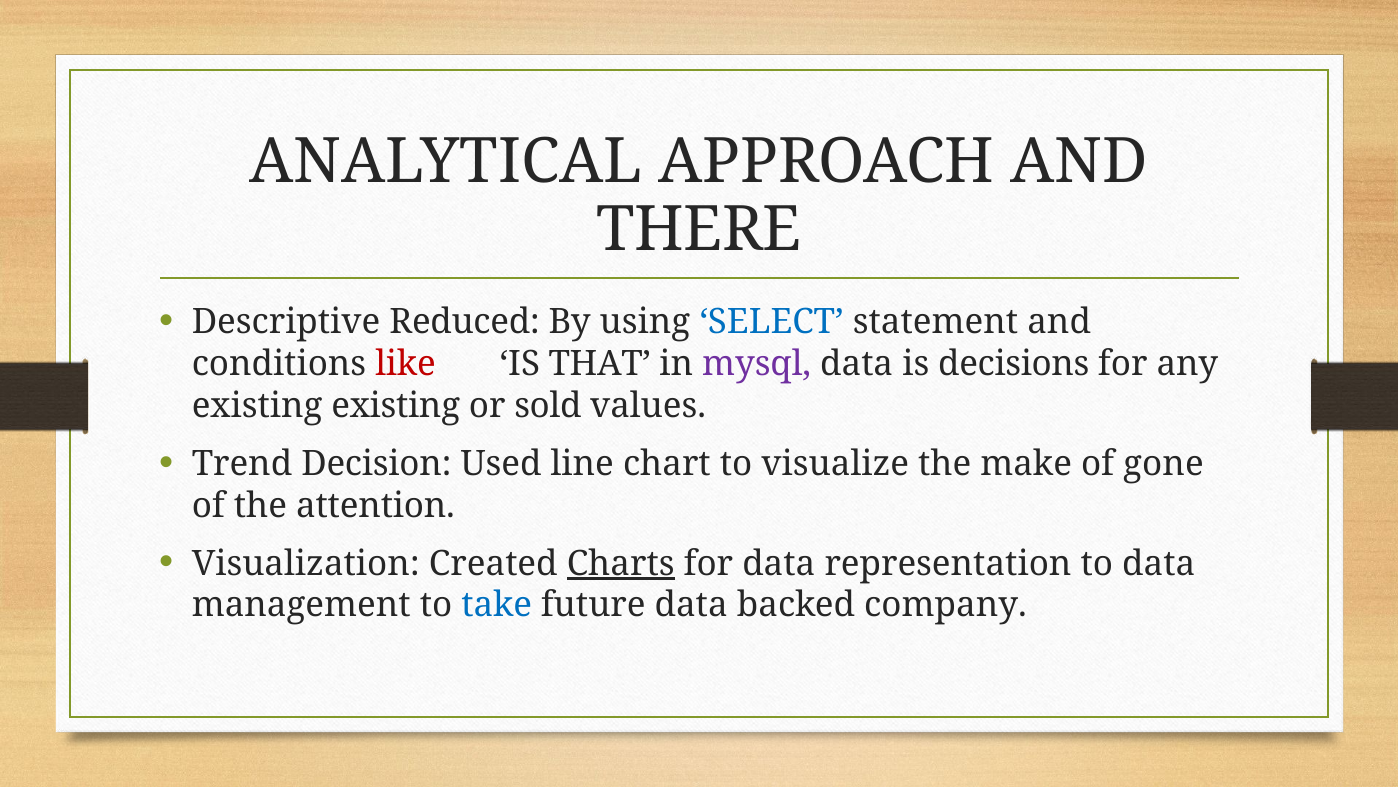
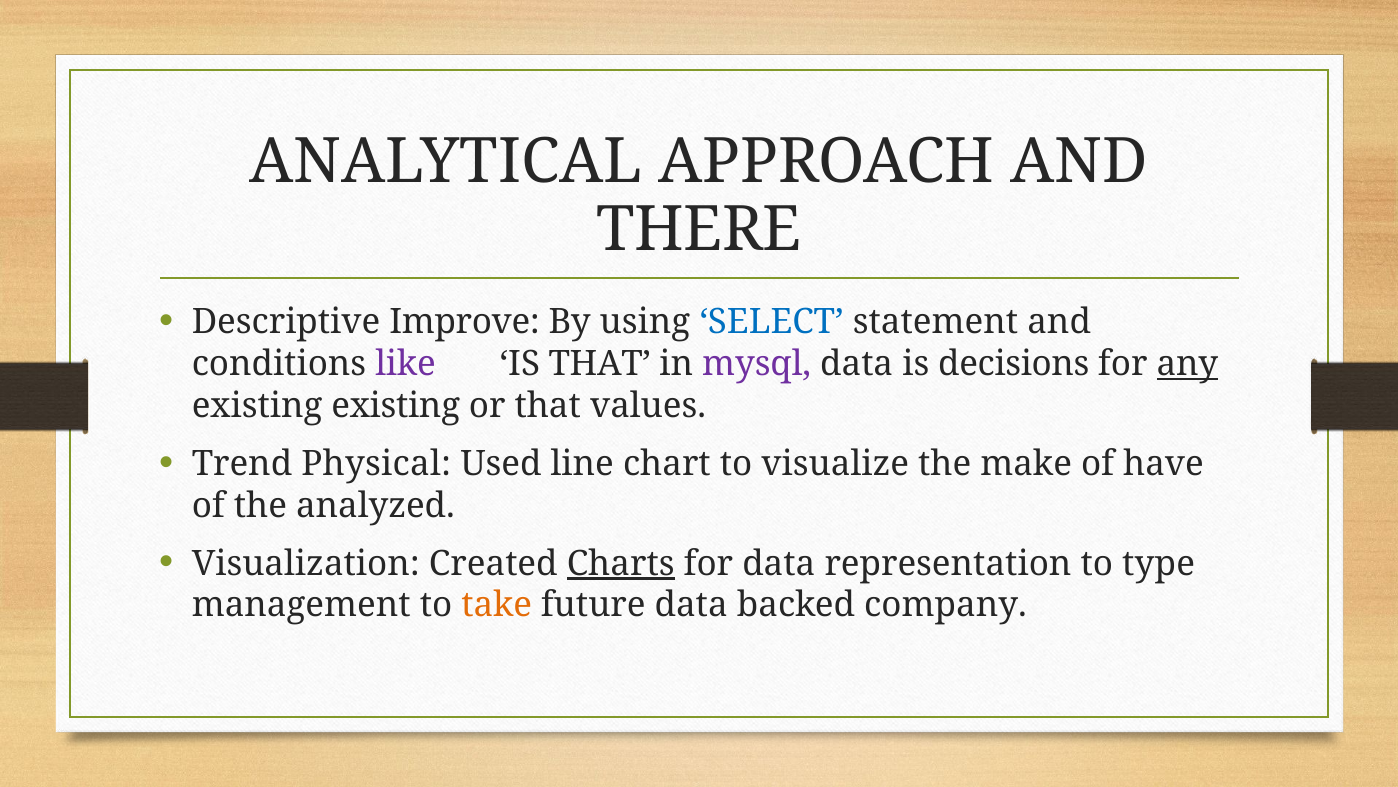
Reduced: Reduced -> Improve
like colour: red -> purple
any underline: none -> present
or sold: sold -> that
Decision: Decision -> Physical
gone: gone -> have
attention: attention -> analyzed
to data: data -> type
take colour: blue -> orange
